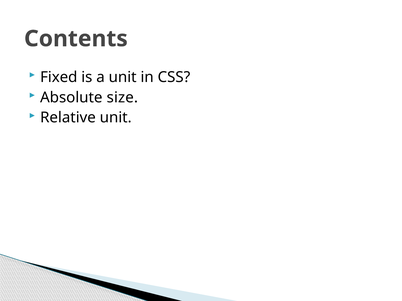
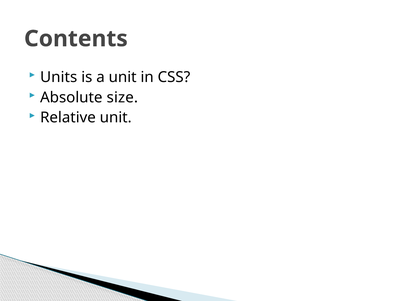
Fixed: Fixed -> Units
